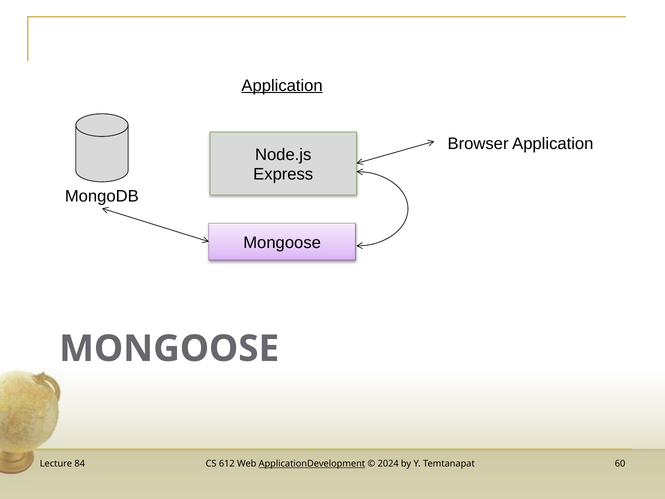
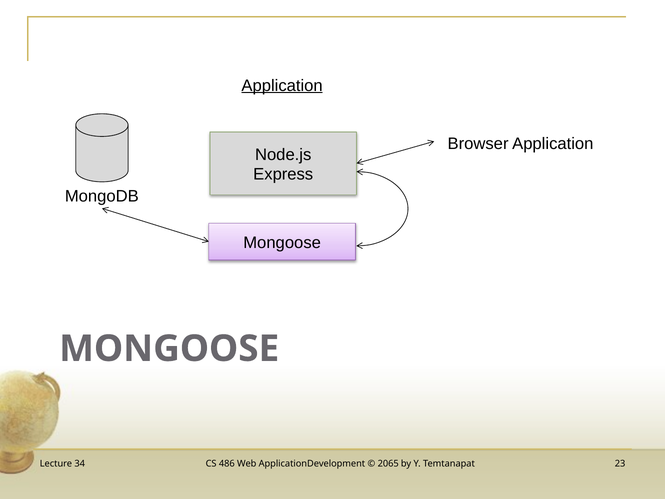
84: 84 -> 34
612: 612 -> 486
ApplicationDevelopment underline: present -> none
2024: 2024 -> 2065
60: 60 -> 23
